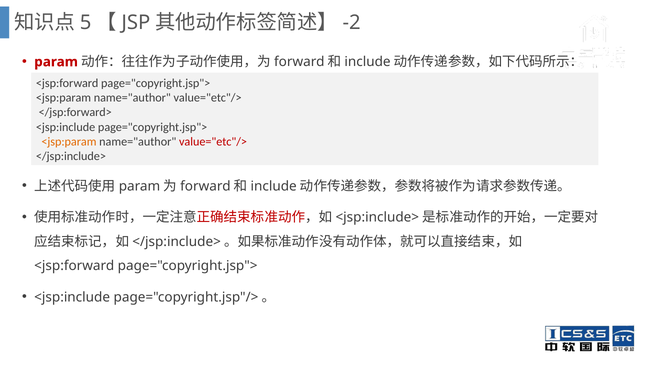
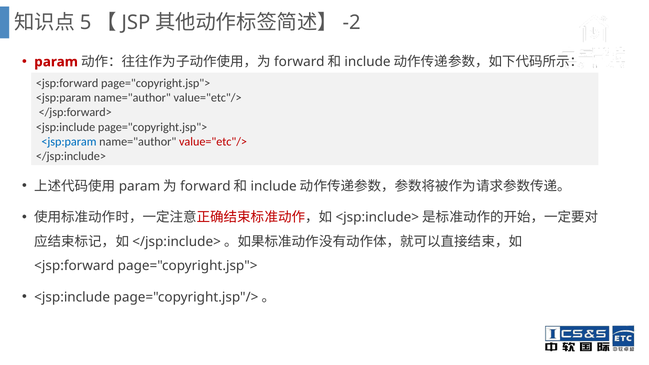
<jsp:param at (69, 142) colour: orange -> blue
